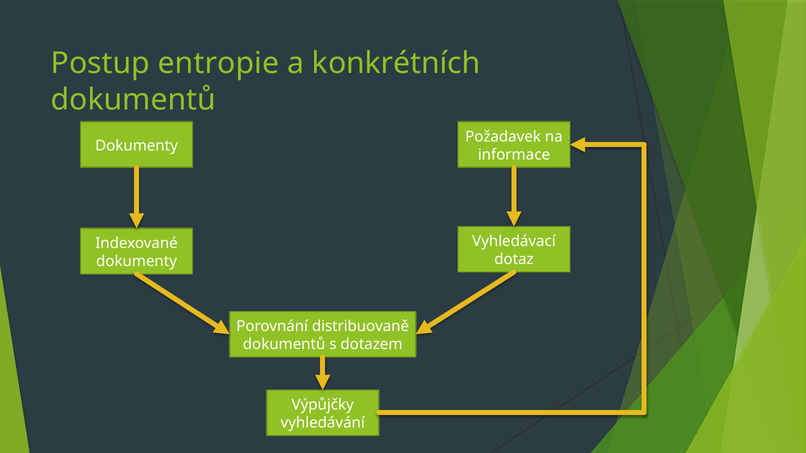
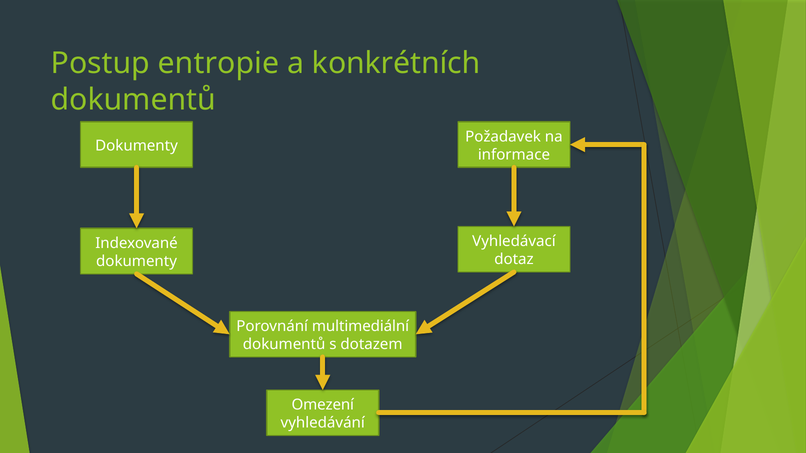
distribuovaně: distribuovaně -> multimediální
Výpůjčky: Výpůjčky -> Omezení
